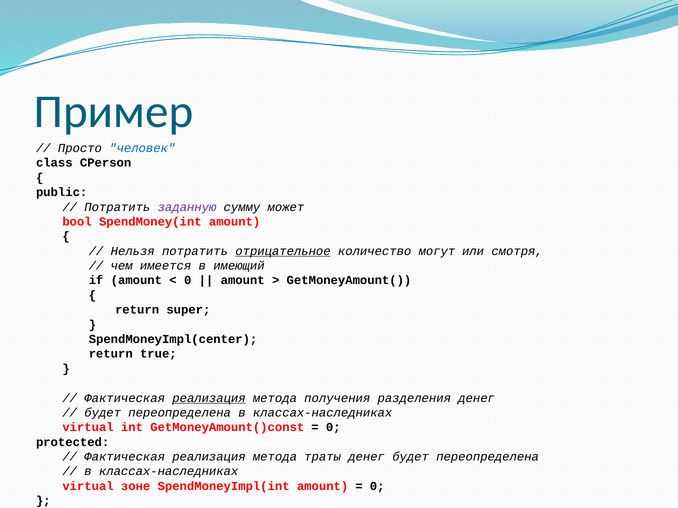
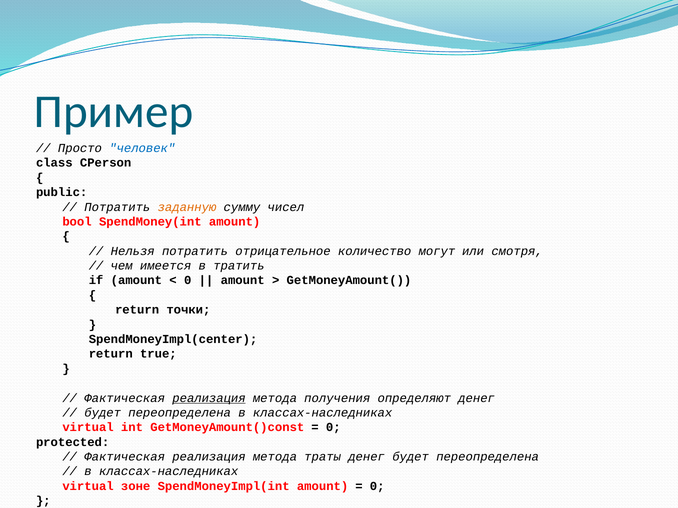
заданную colour: purple -> orange
может: может -> чисел
отрицательное underline: present -> none
имеющий: имеющий -> тратить
super: super -> точки
разделения: разделения -> определяют
